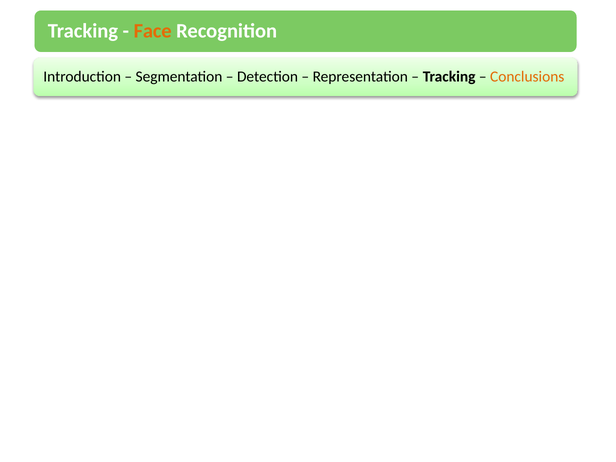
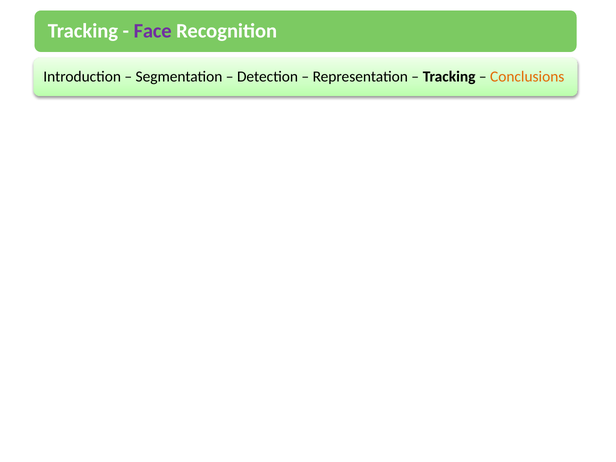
Face colour: orange -> purple
